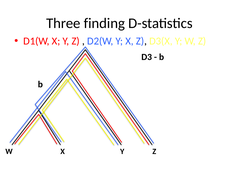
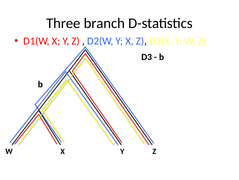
finding: finding -> branch
